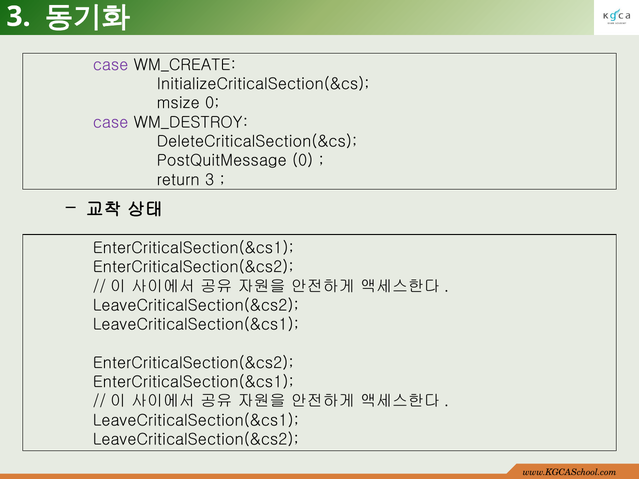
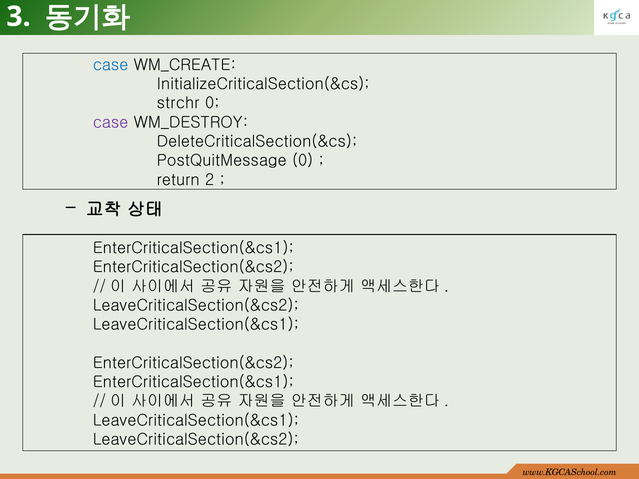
case at (111, 65) colour: purple -> blue
msize: msize -> strchr
return 3: 3 -> 2
